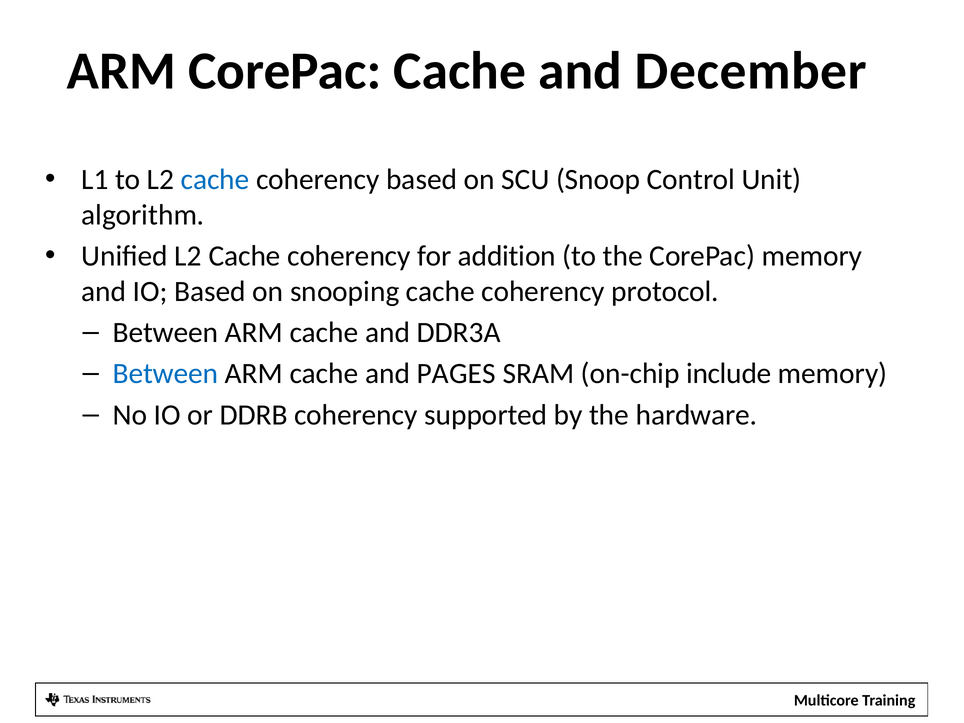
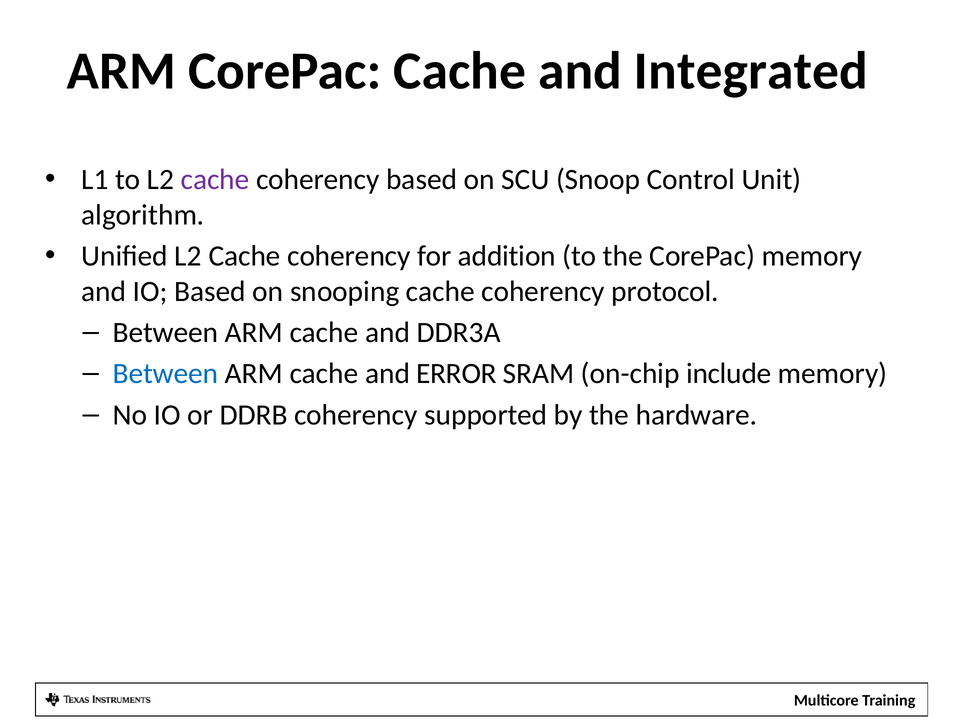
December: December -> Integrated
cache at (215, 180) colour: blue -> purple
PAGES: PAGES -> ERROR
